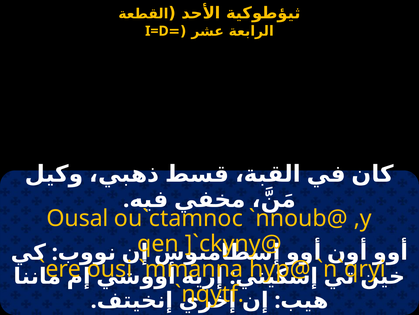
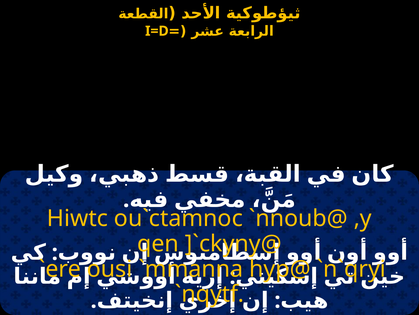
Ousal: Ousal -> Hiwtc
